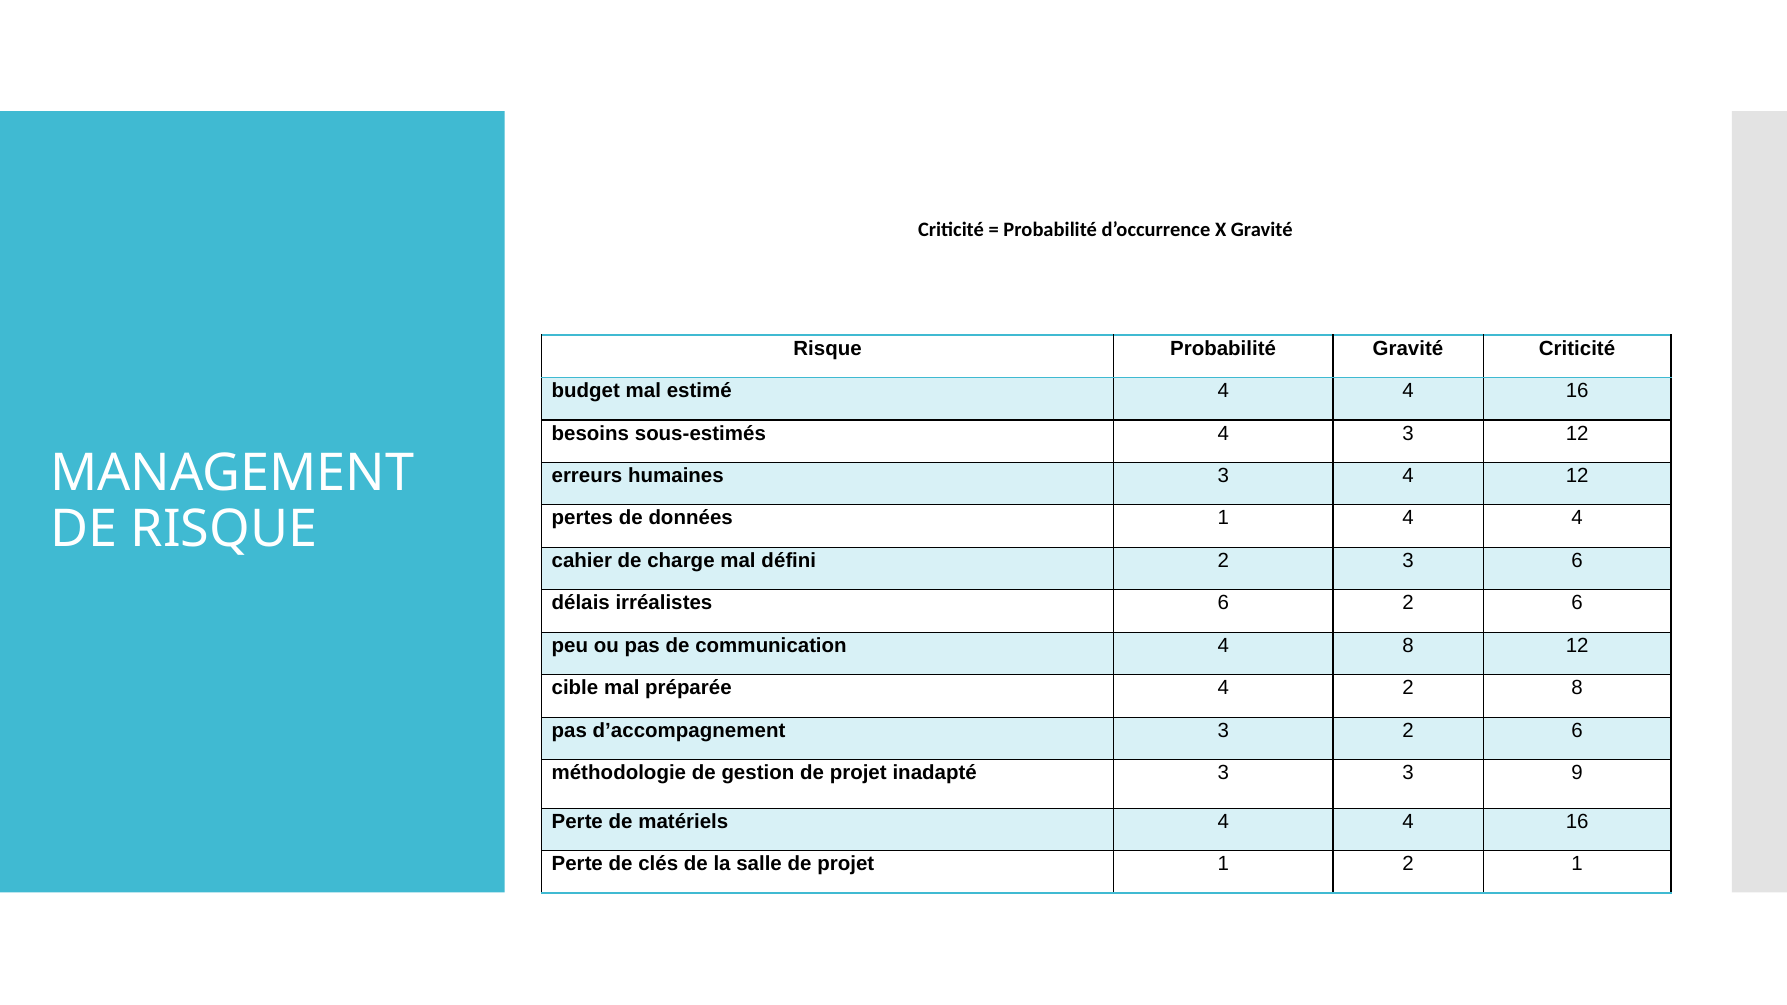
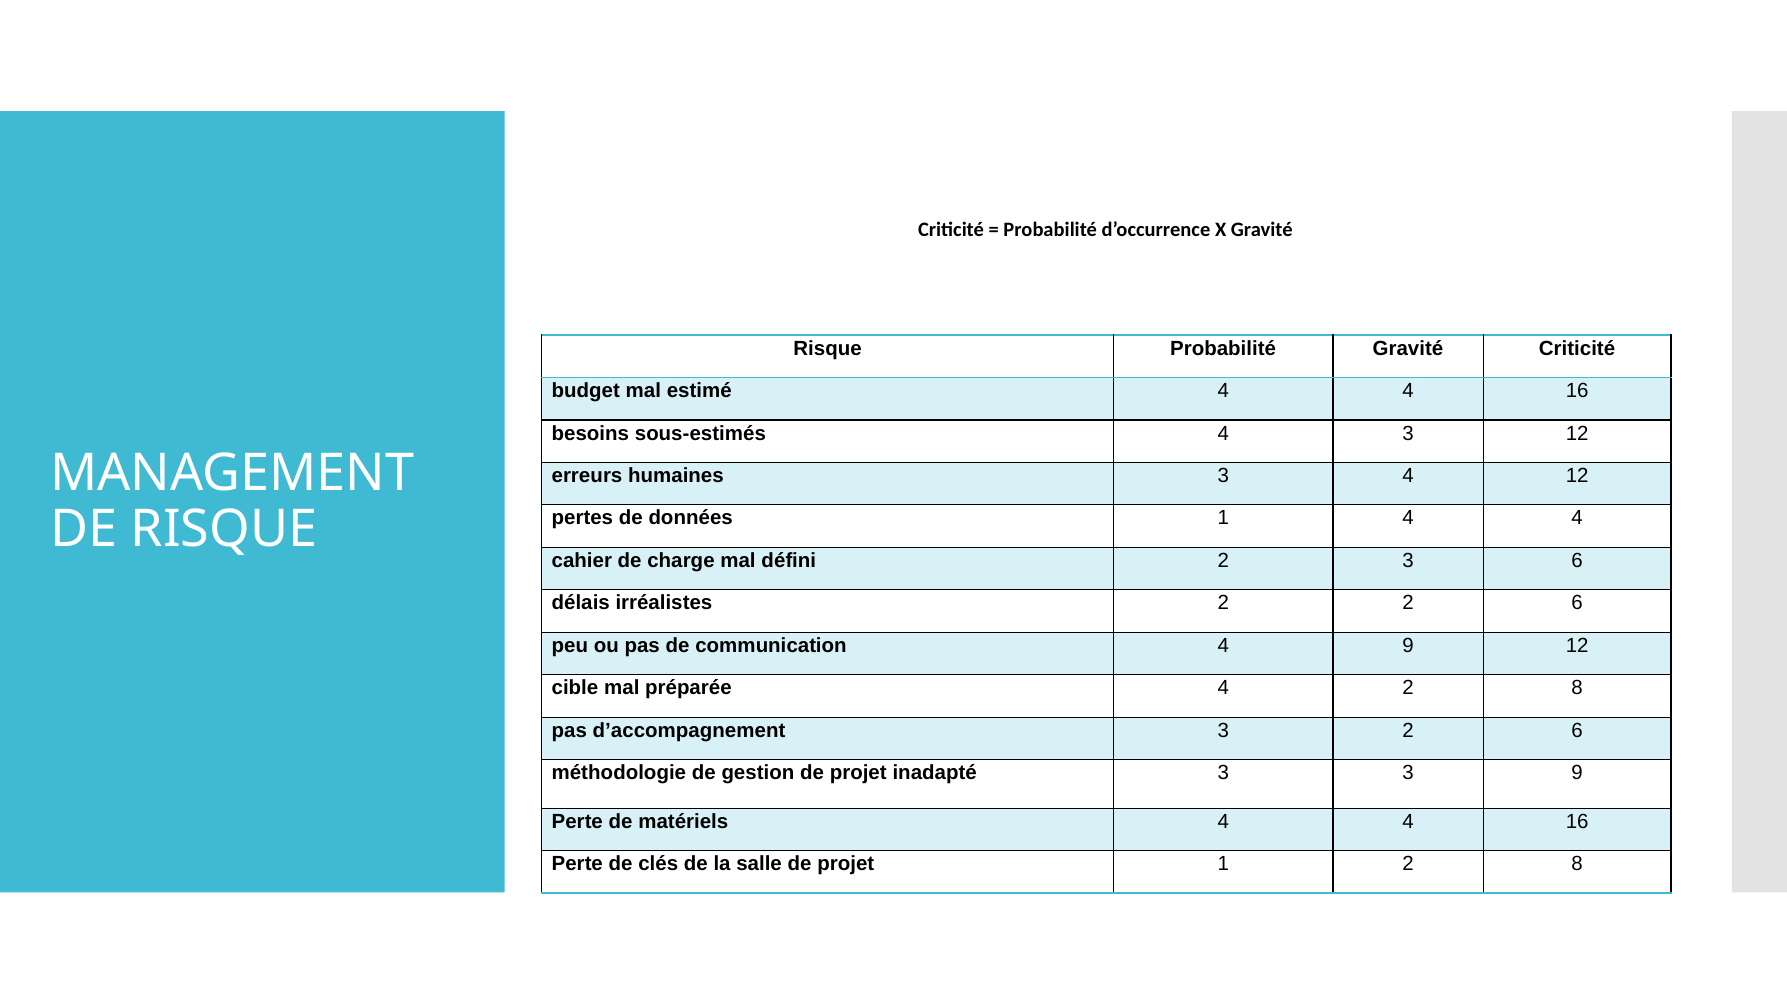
irréalistes 6: 6 -> 2
4 8: 8 -> 9
1 2 1: 1 -> 8
